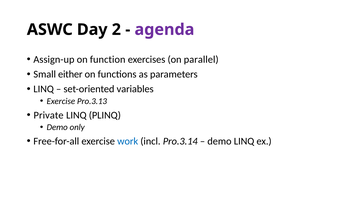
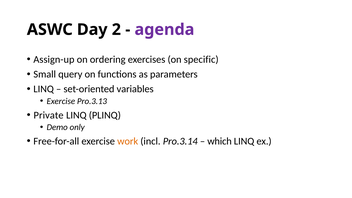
function: function -> ordering
parallel: parallel -> specific
either: either -> query
work colour: blue -> orange
demo at (219, 141): demo -> which
